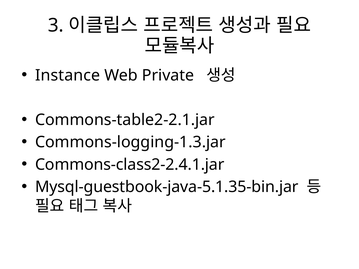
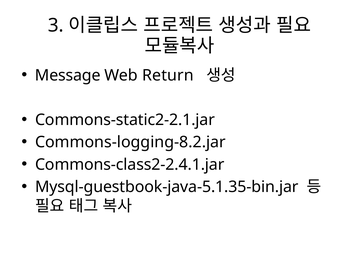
Instance: Instance -> Message
Private: Private -> Return
Commons-table2-2.1.jar: Commons-table2-2.1.jar -> Commons-static2-2.1.jar
Commons-logging-1.3.jar: Commons-logging-1.3.jar -> Commons-logging-8.2.jar
